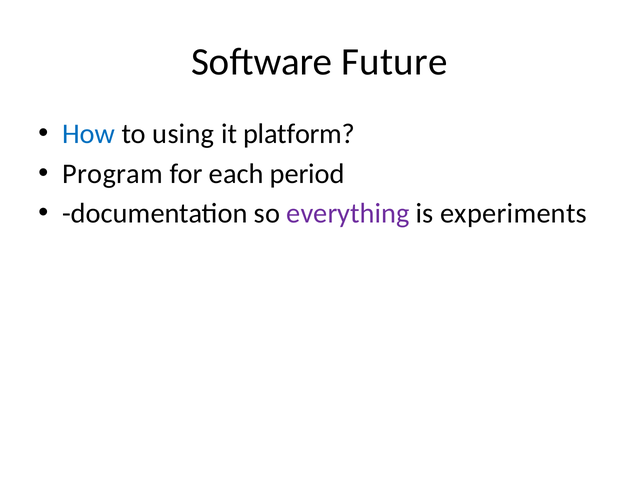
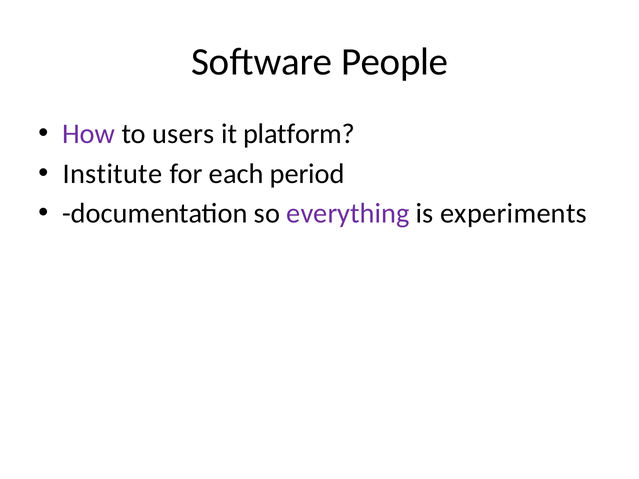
Future: Future -> People
How colour: blue -> purple
using: using -> users
Program: Program -> Institute
